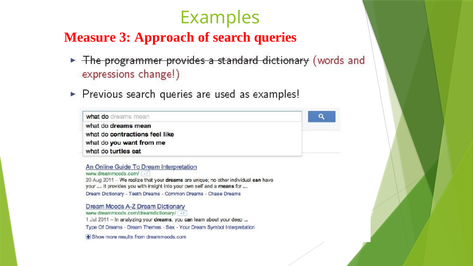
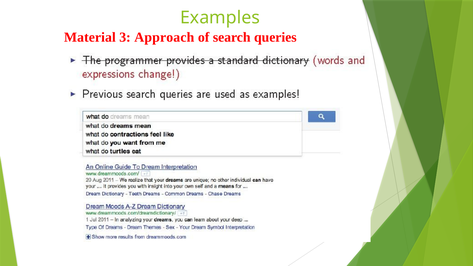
Measure: Measure -> Material
